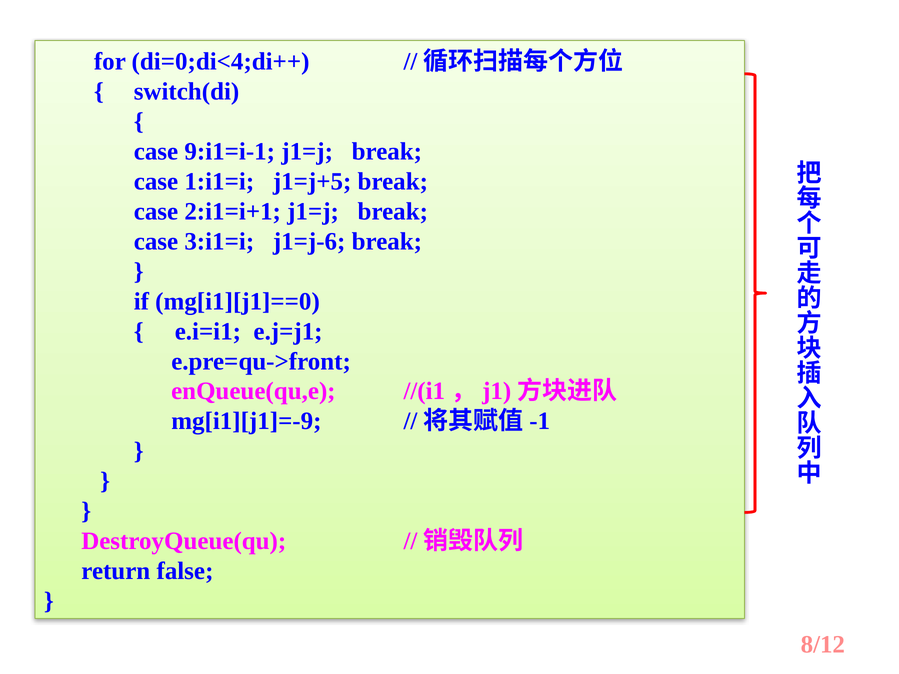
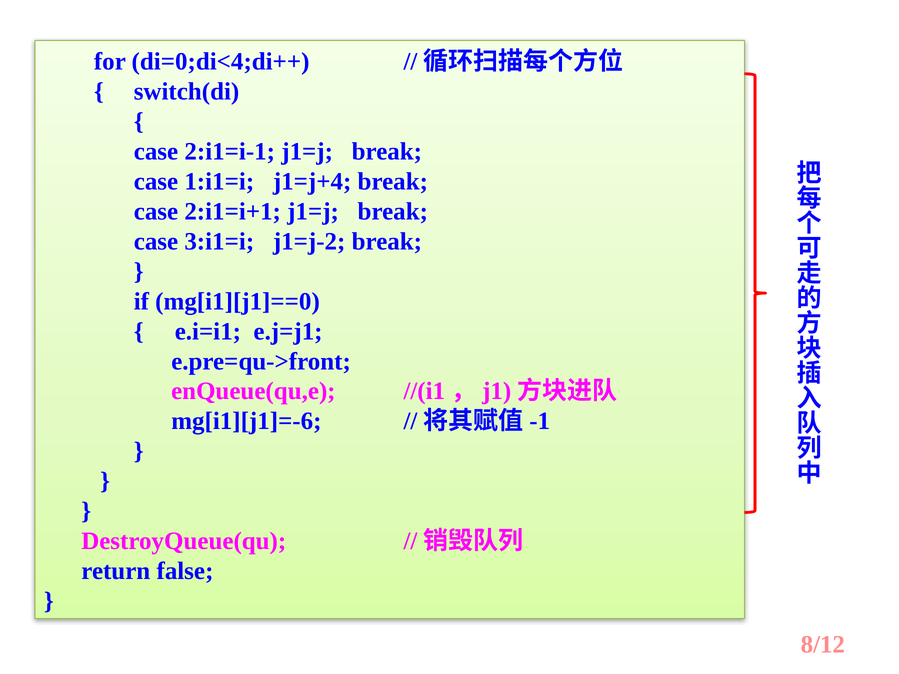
9:i1=i-1: 9:i1=i-1 -> 2:i1=i-1
j1=j+5: j1=j+5 -> j1=j+4
j1=j-6: j1=j-6 -> j1=j-2
mg[i1][j1]=-9: mg[i1][j1]=-9 -> mg[i1][j1]=-6
